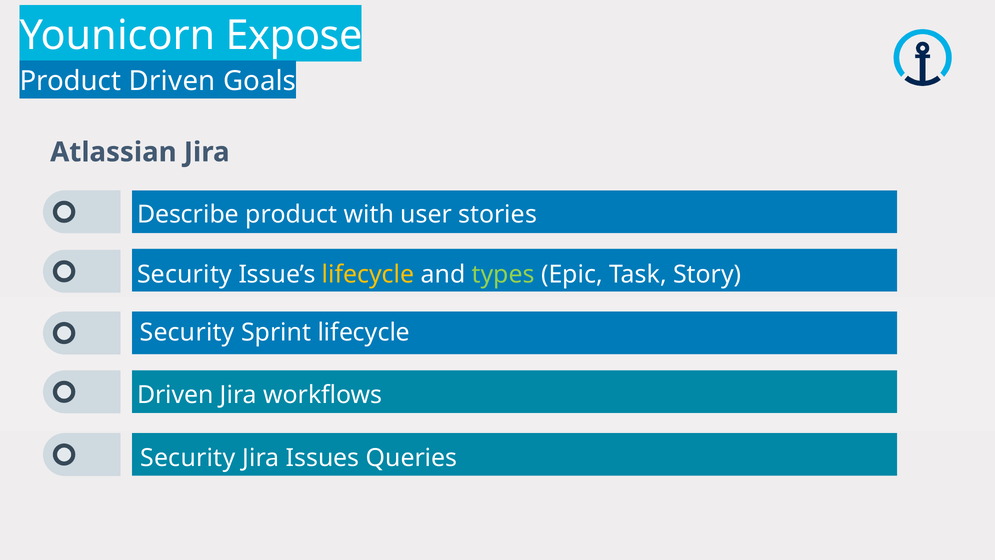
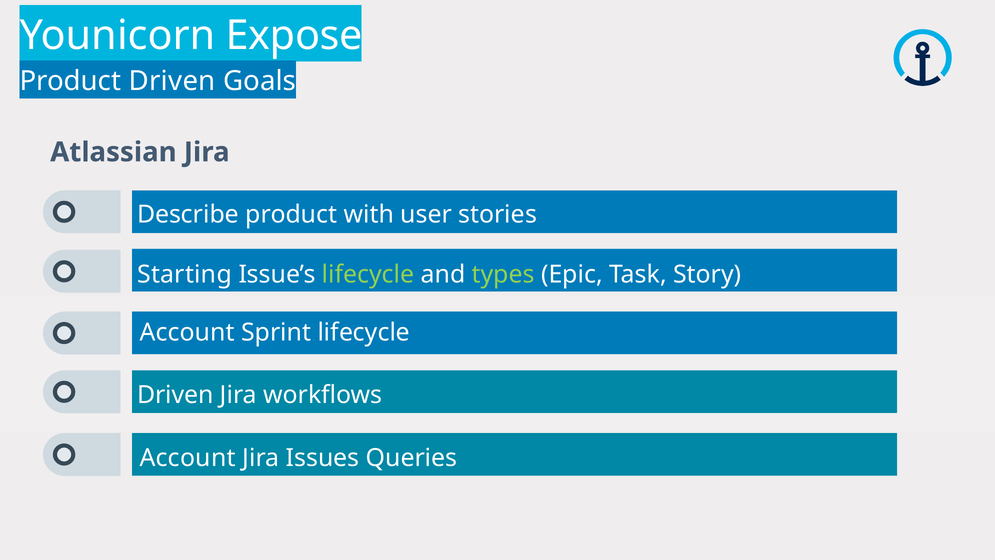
Security at (185, 274): Security -> Starting
lifecycle at (368, 274) colour: yellow -> light green
Security at (187, 332): Security -> Account
Security at (188, 458): Security -> Account
